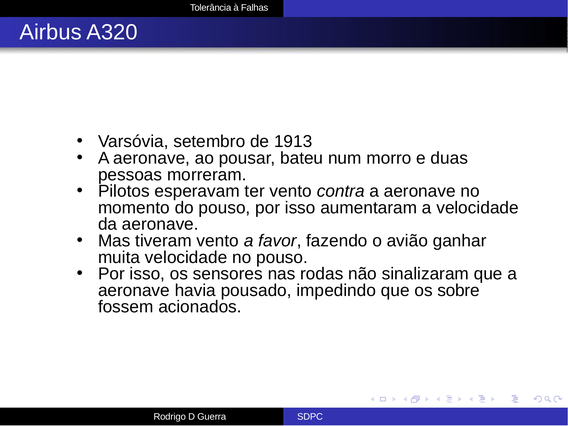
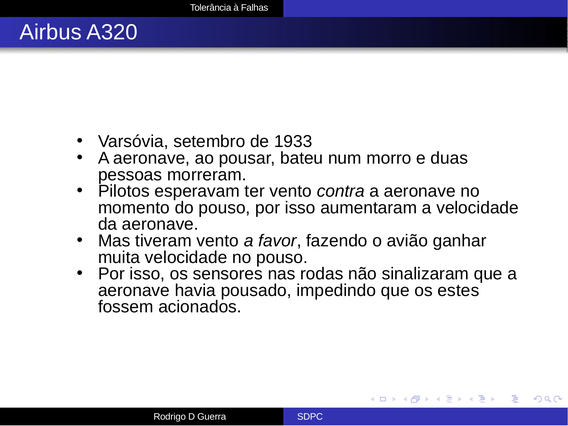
1913: 1913 -> 1933
sobre: sobre -> estes
